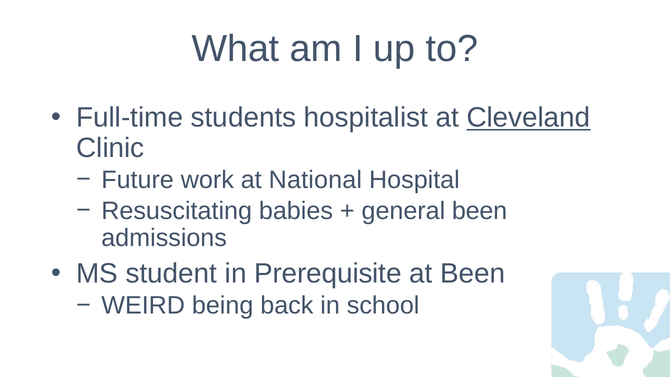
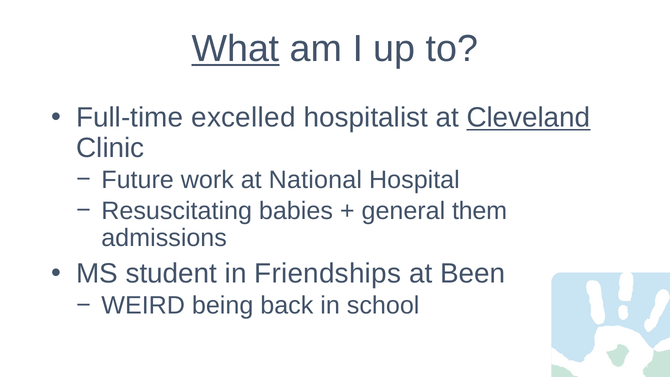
What underline: none -> present
students: students -> excelled
general been: been -> them
Prerequisite: Prerequisite -> Friendships
